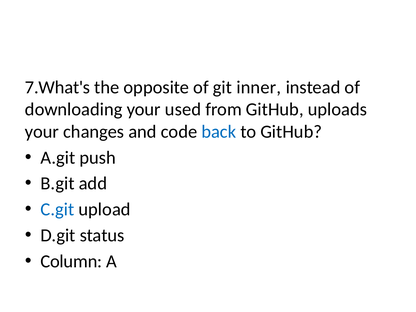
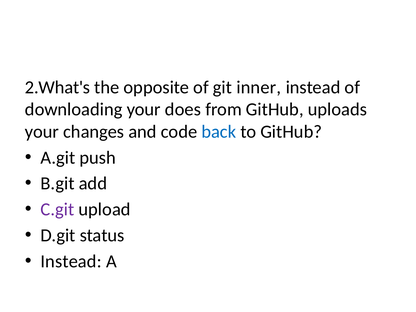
7.What's: 7.What's -> 2.What's
used: used -> does
C.git colour: blue -> purple
Column at (71, 261): Column -> Instead
